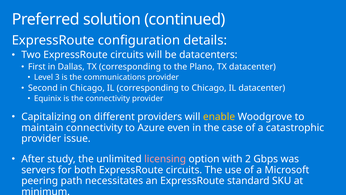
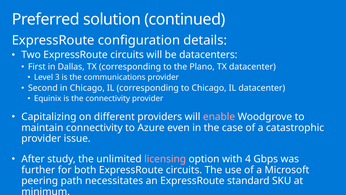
enable colour: yellow -> pink
2: 2 -> 4
servers: servers -> further
